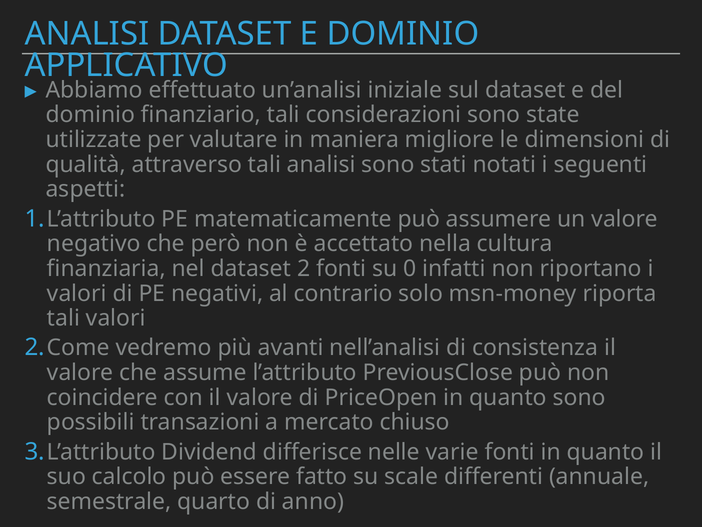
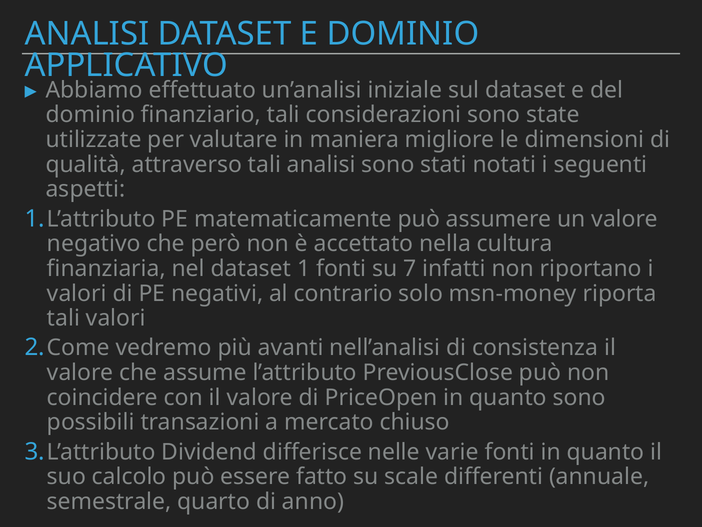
2: 2 -> 1
0: 0 -> 7
